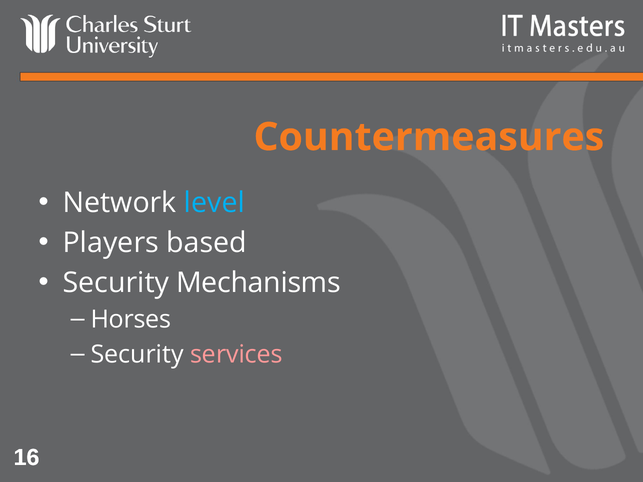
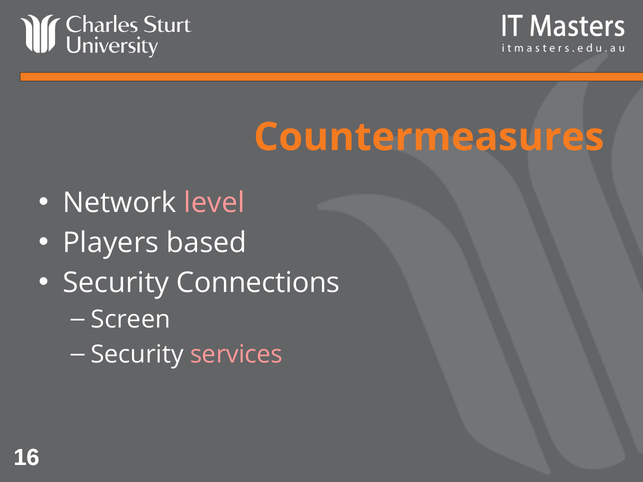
level colour: light blue -> pink
Mechanisms: Mechanisms -> Connections
Horses: Horses -> Screen
